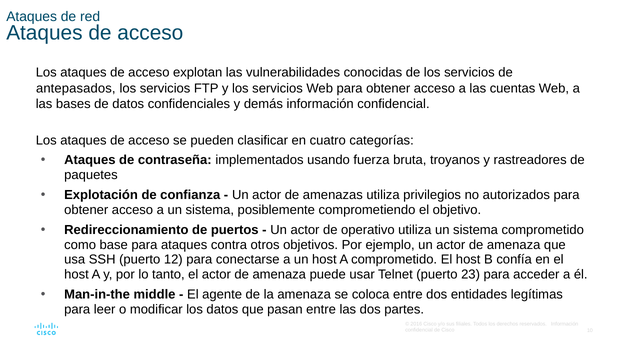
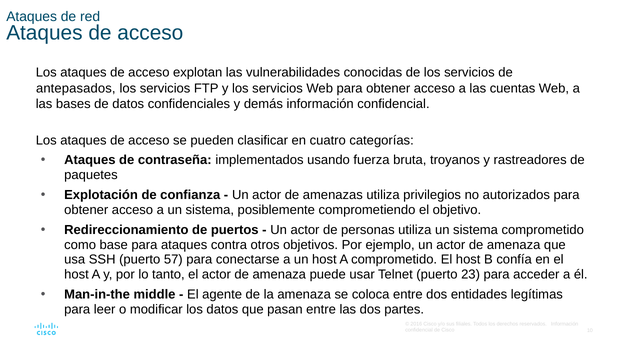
operativo: operativo -> personas
12: 12 -> 57
